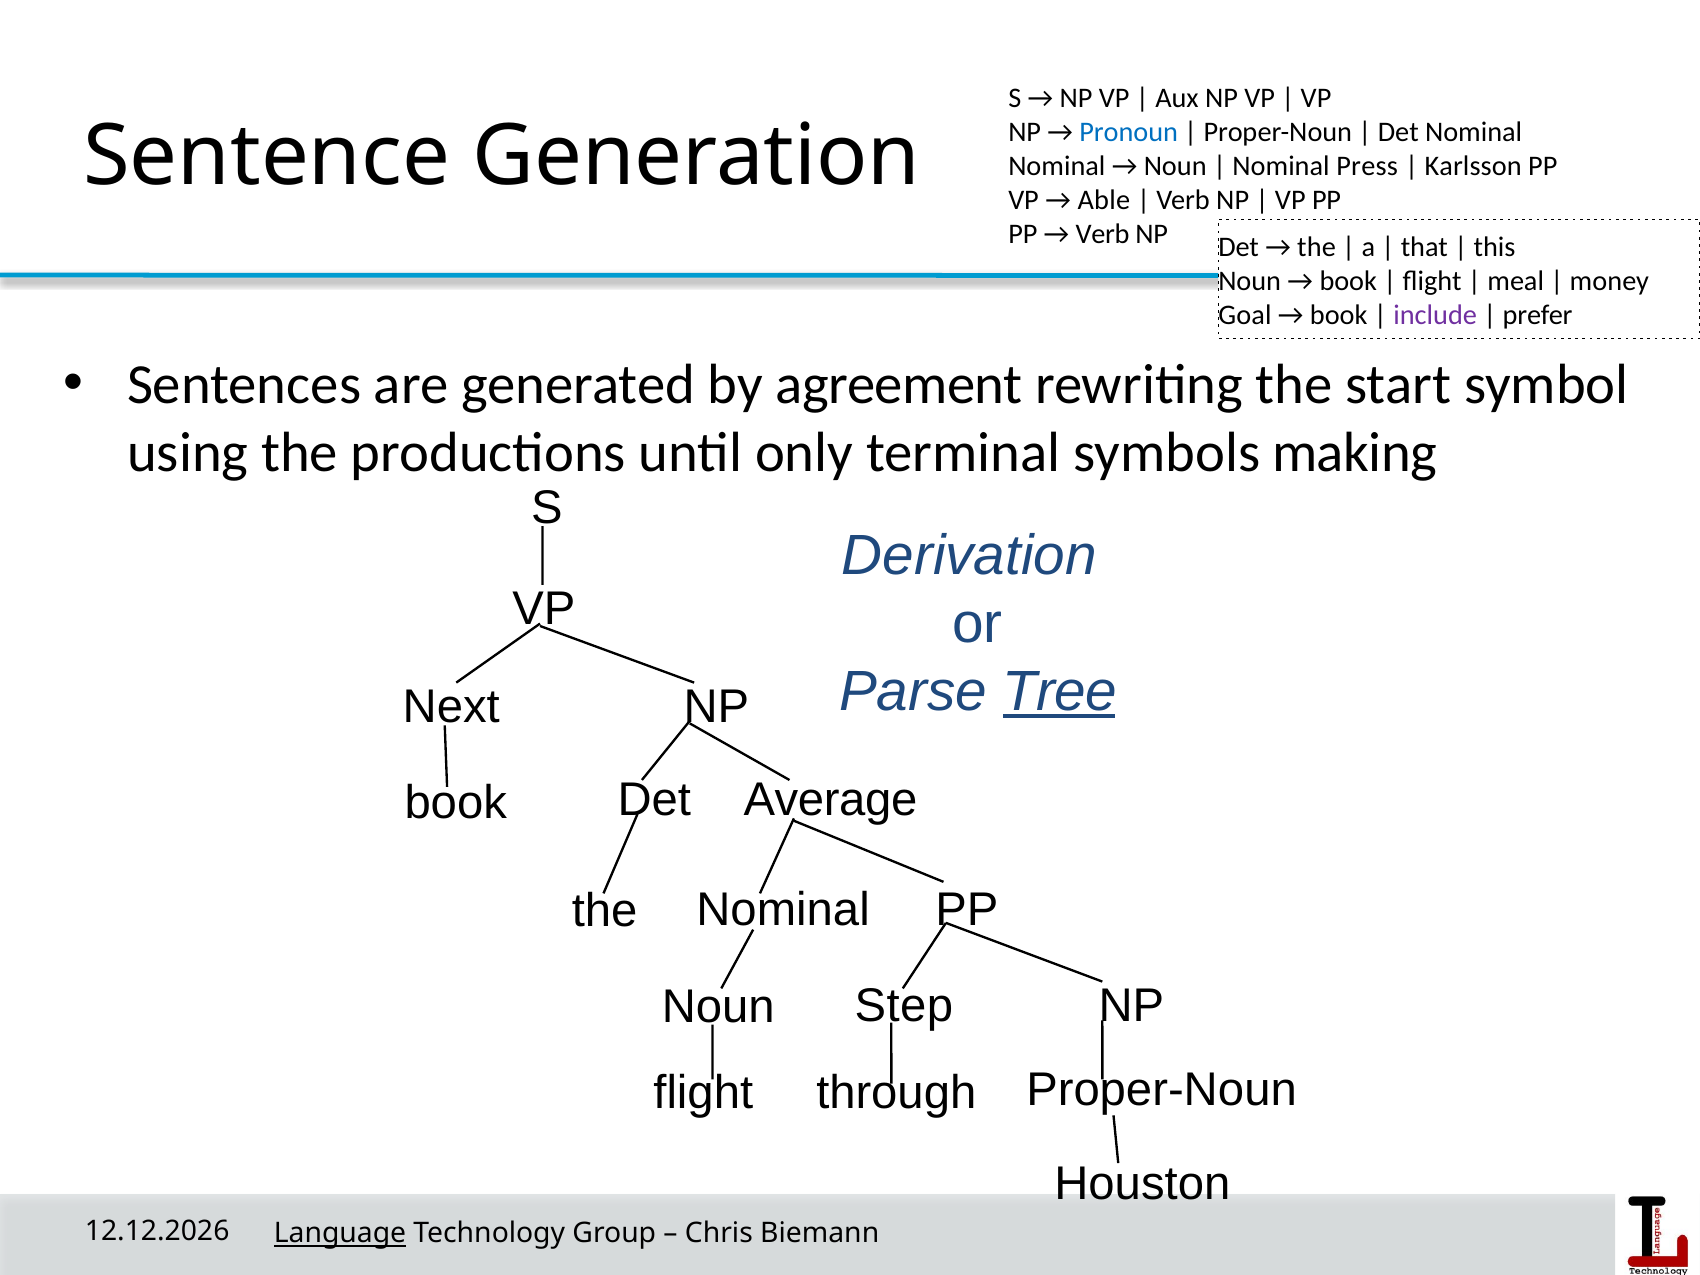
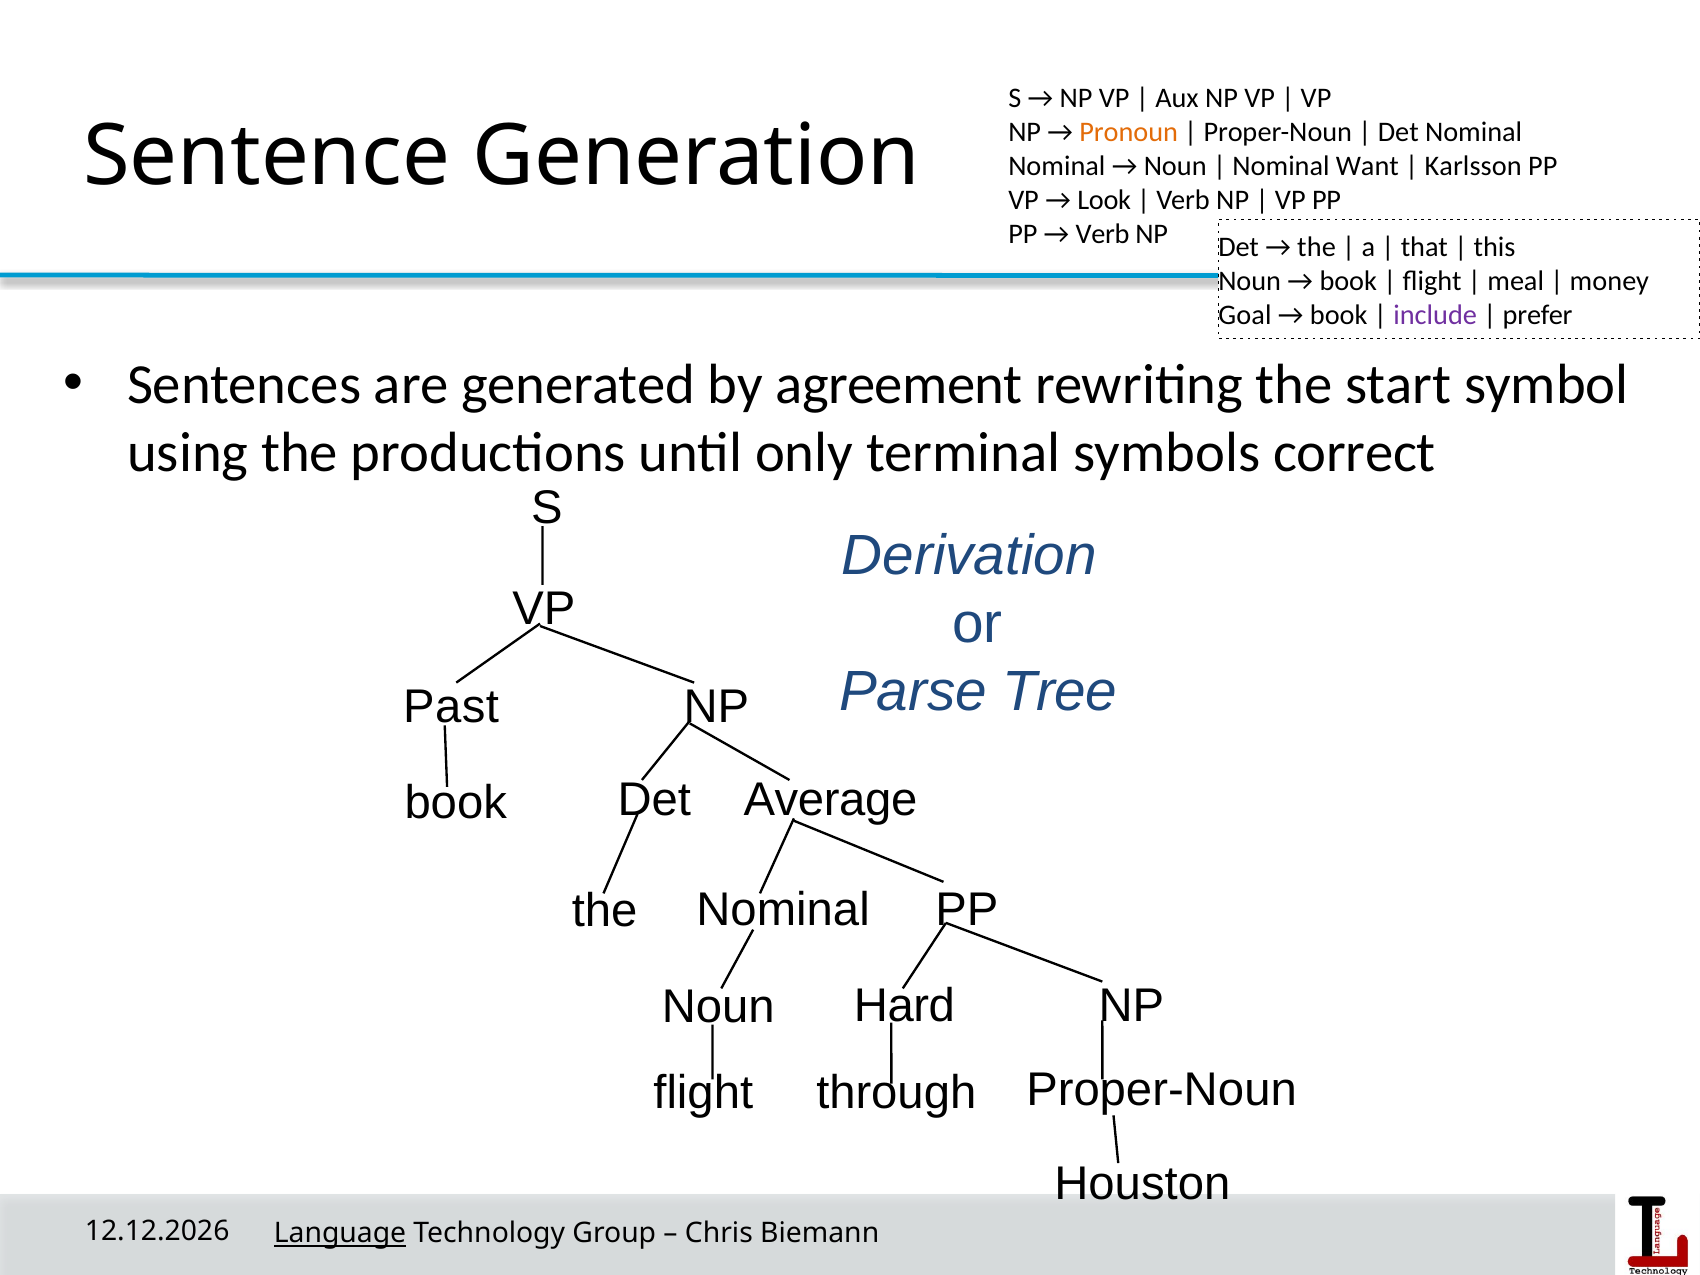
Pronoun colour: blue -> orange
Press: Press -> Want
Able: Able -> Look
making: making -> correct
Tree underline: present -> none
Next: Next -> Past
Step: Step -> Hard
